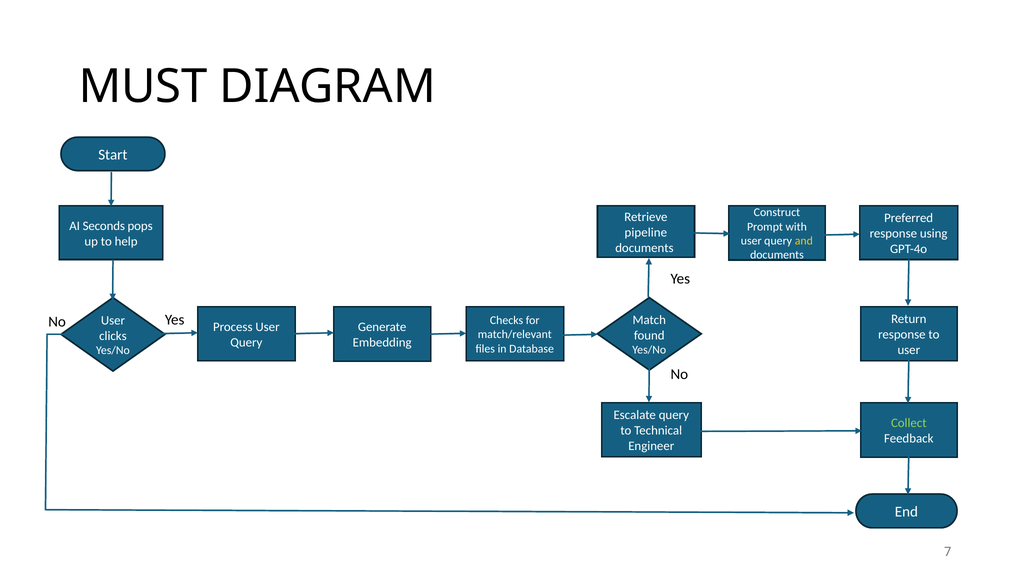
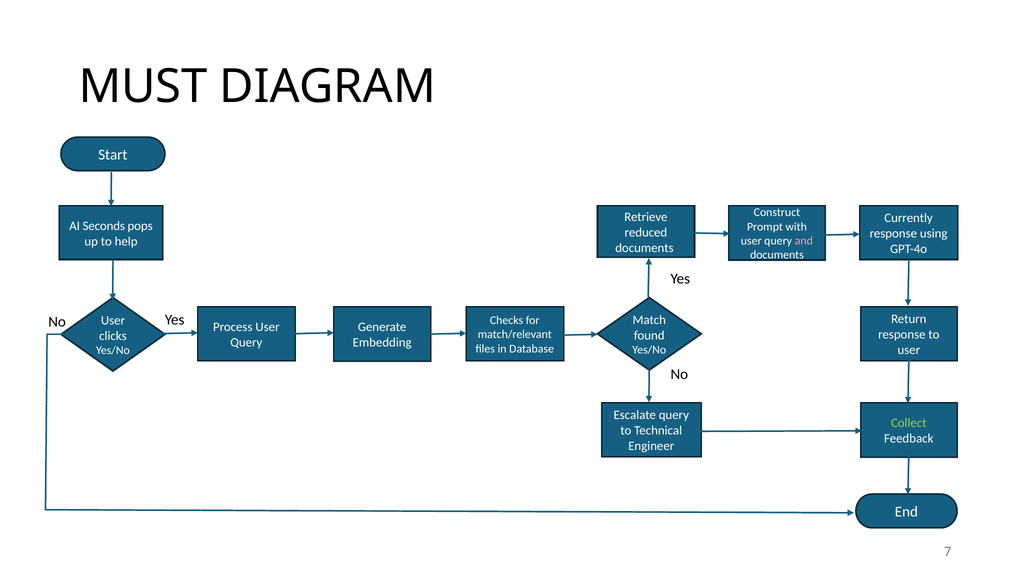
Preferred: Preferred -> Currently
pipeline: pipeline -> reduced
and colour: yellow -> pink
